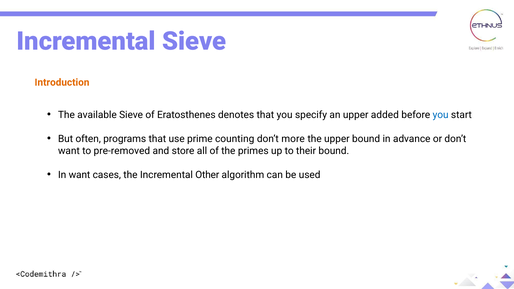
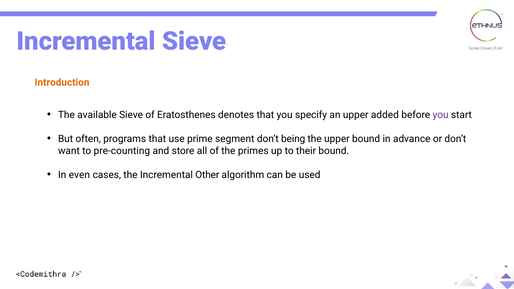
you at (441, 115) colour: blue -> purple
counting: counting -> segment
more: more -> being
pre-removed: pre-removed -> pre-counting
In want: want -> even
